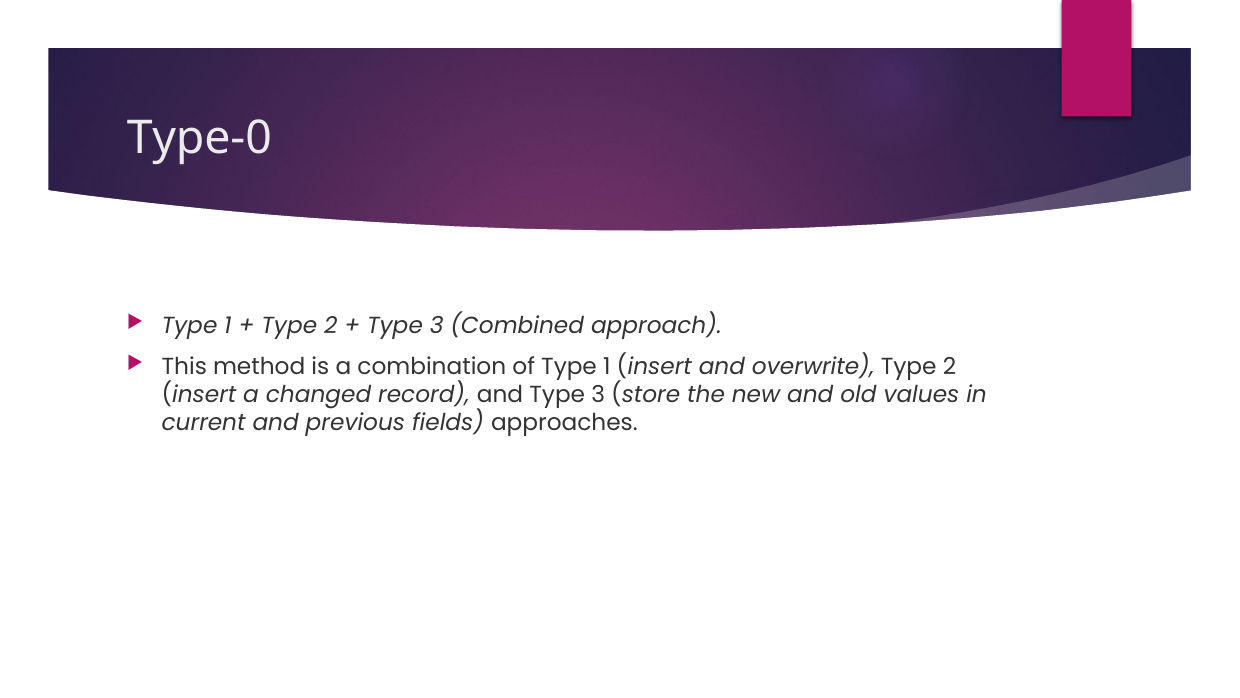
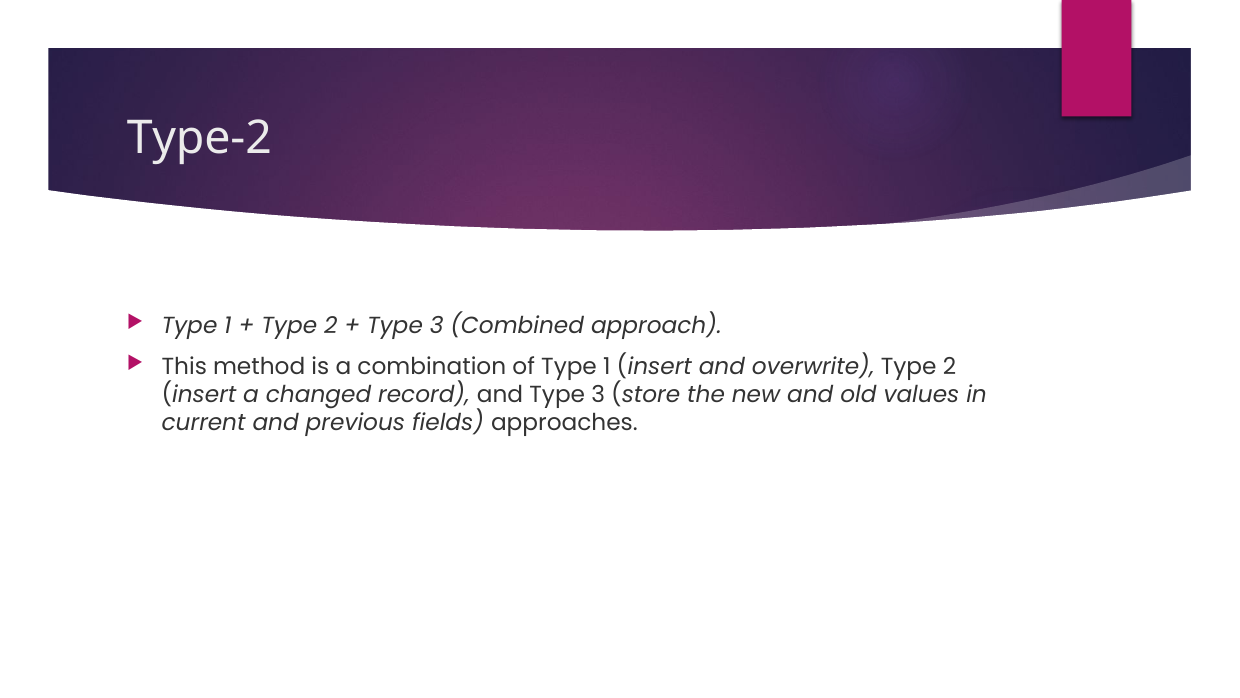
Type-0: Type-0 -> Type-2
